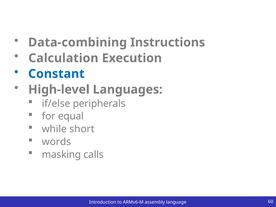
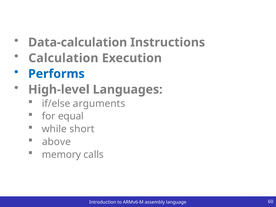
Data-combining: Data-combining -> Data-calculation
Constant: Constant -> Performs
peripherals: peripherals -> arguments
words: words -> above
masking: masking -> memory
